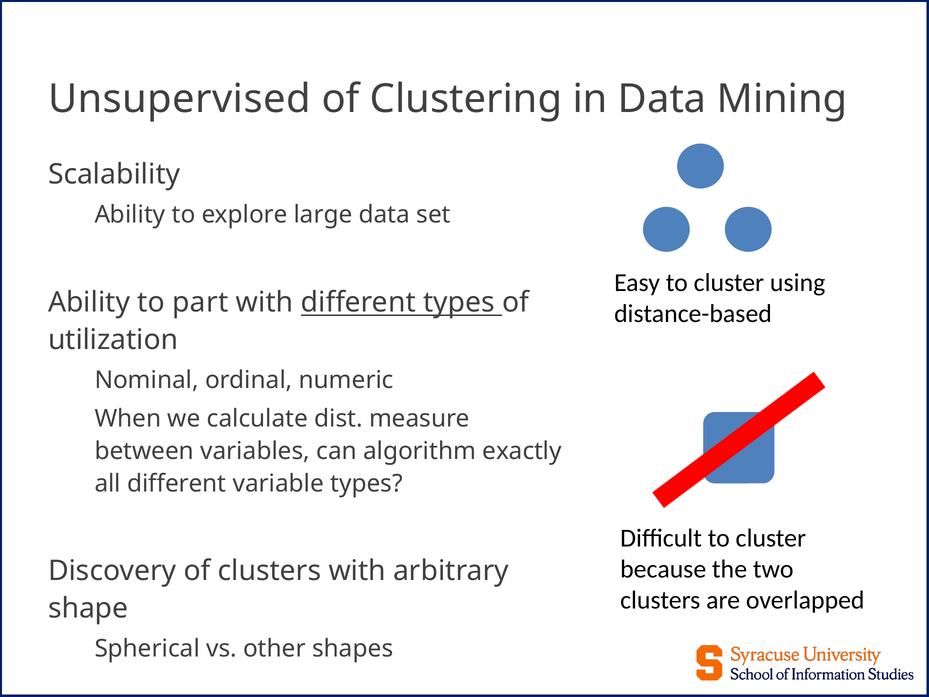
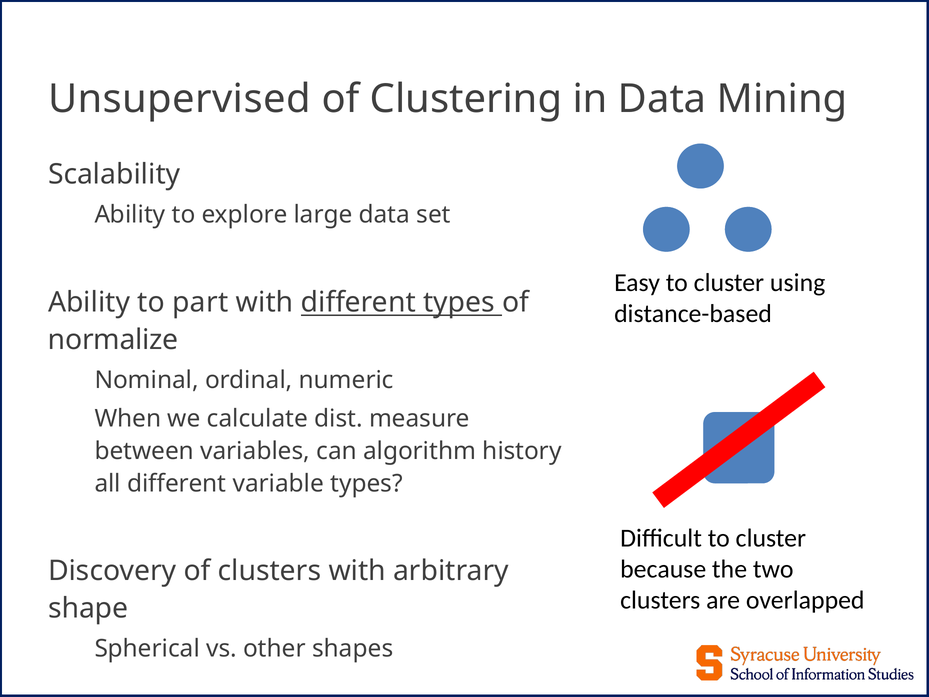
utilization: utilization -> normalize
exactly: exactly -> history
